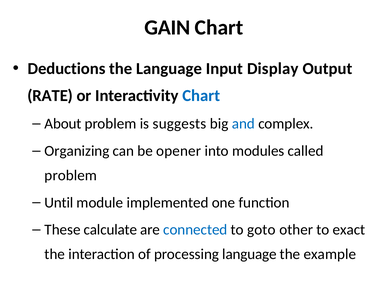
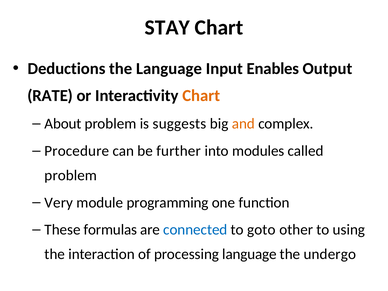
GAIN: GAIN -> STAY
Display: Display -> Enables
Chart at (201, 96) colour: blue -> orange
and colour: blue -> orange
Organizing: Organizing -> Procedure
opener: opener -> further
Until: Until -> Very
implemented: implemented -> programming
calculate: calculate -> formulas
exact: exact -> using
example: example -> undergo
